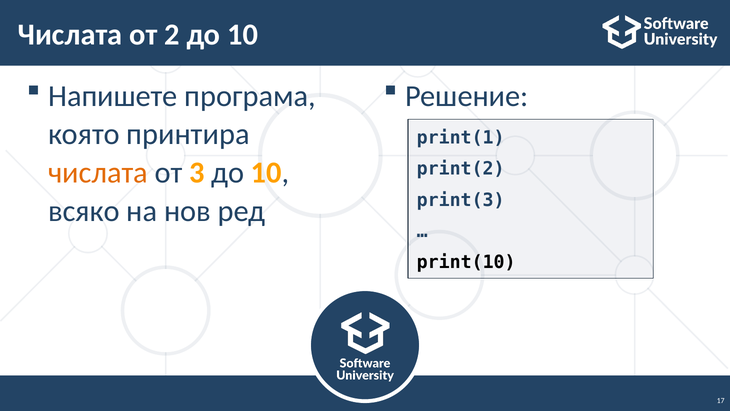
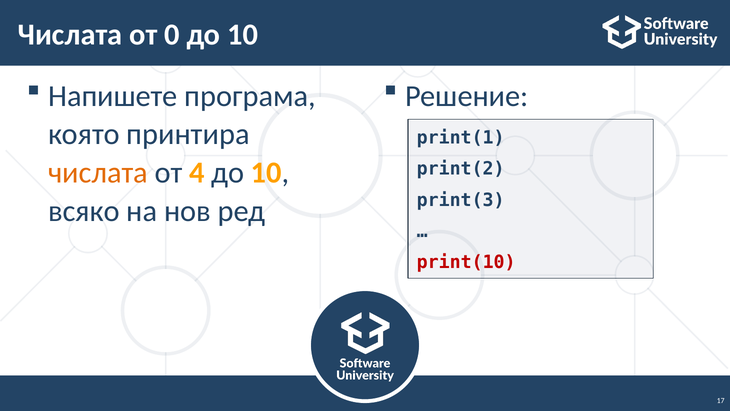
2: 2 -> 0
3: 3 -> 4
print(10 colour: black -> red
